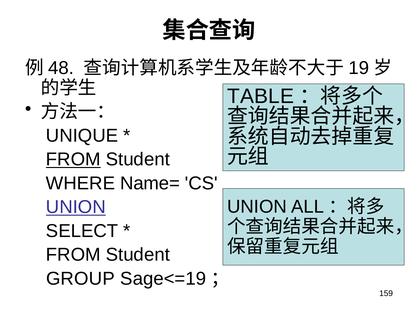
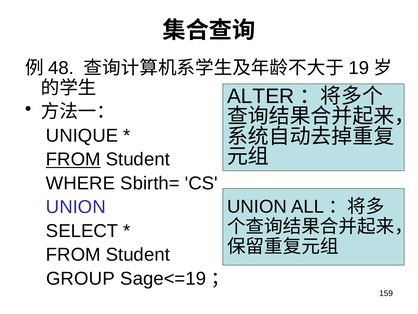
TABLE: TABLE -> ALTER
Name=: Name= -> Sbirth=
UNION at (76, 207) underline: present -> none
